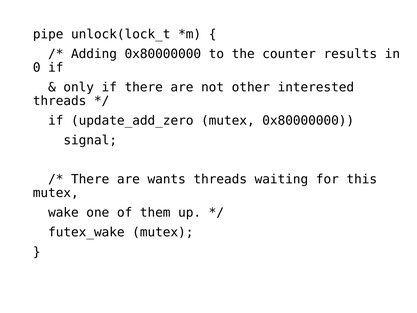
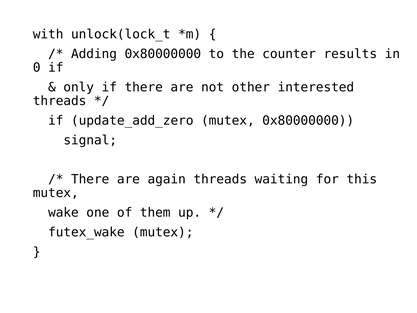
pipe: pipe -> with
wants: wants -> again
